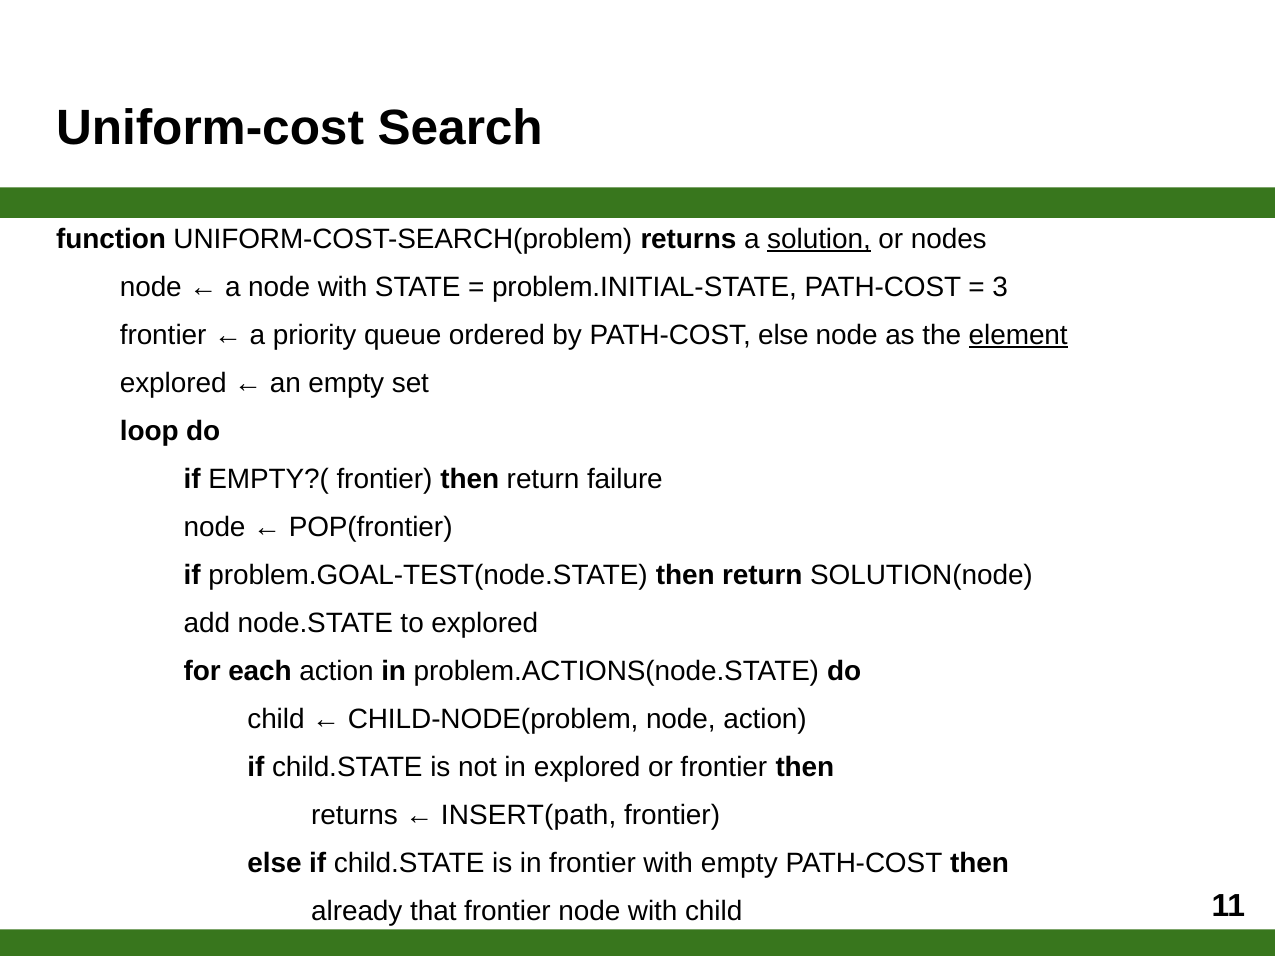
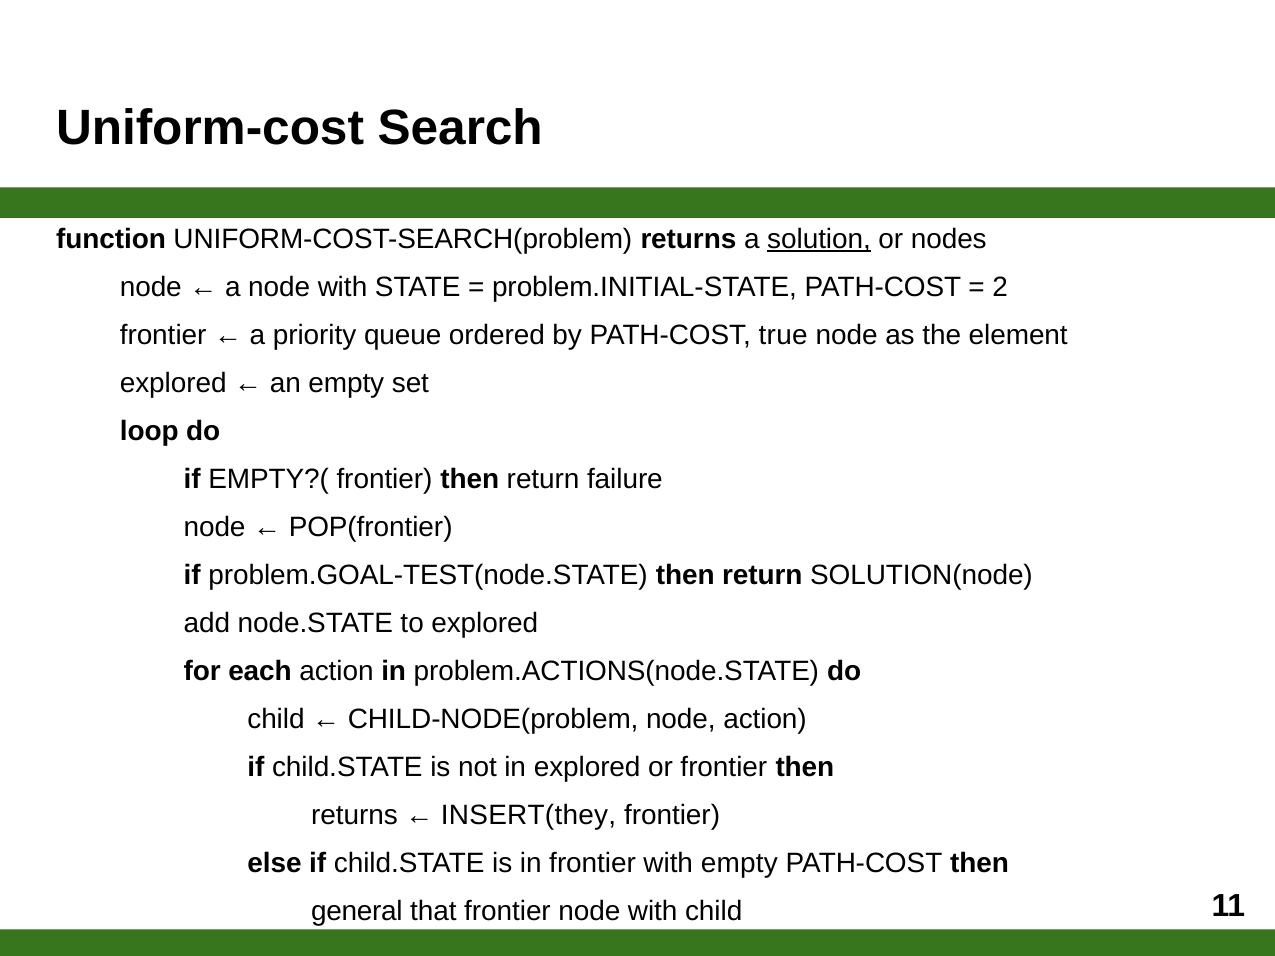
3: 3 -> 2
PATH-COST else: else -> true
element underline: present -> none
INSERT(path: INSERT(path -> INSERT(they
already: already -> general
